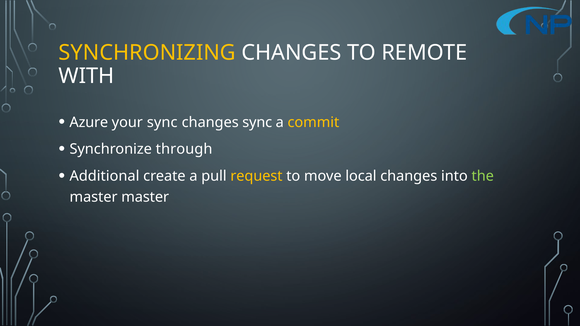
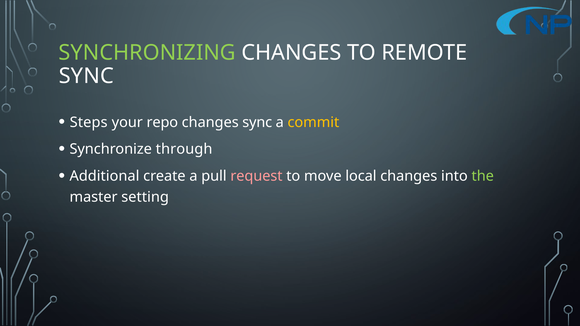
SYNCHRONIZING colour: yellow -> light green
WITH at (87, 76): WITH -> SYNC
Azure: Azure -> Steps
your sync: sync -> repo
request colour: yellow -> pink
master master: master -> setting
